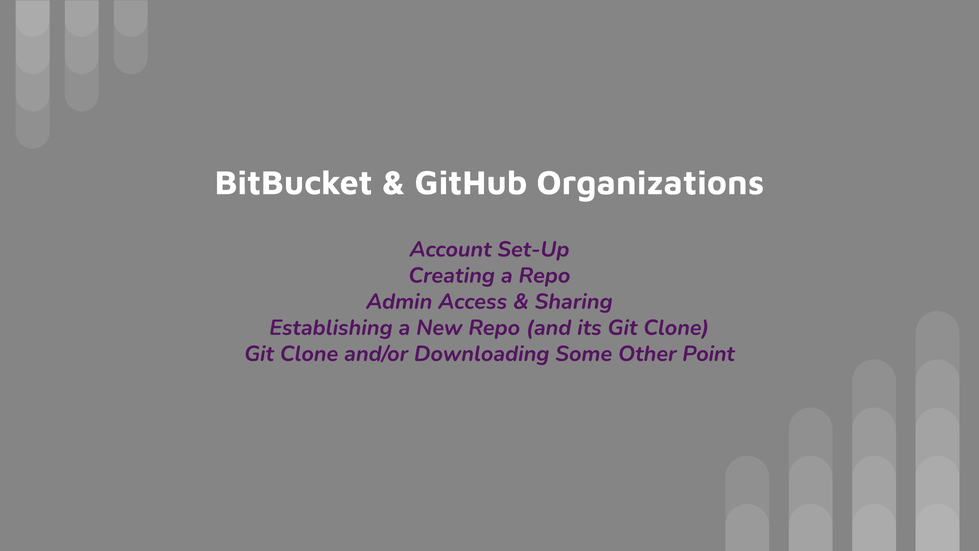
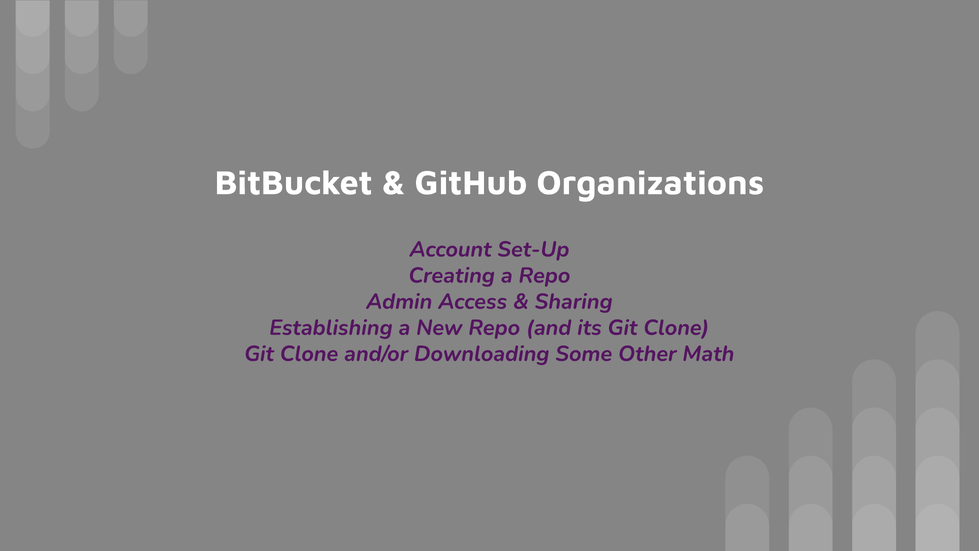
Point: Point -> Math
